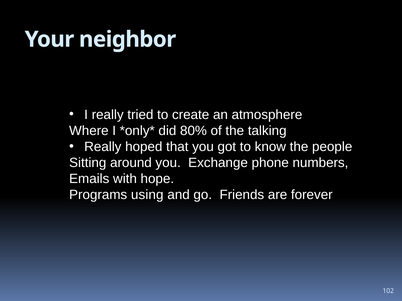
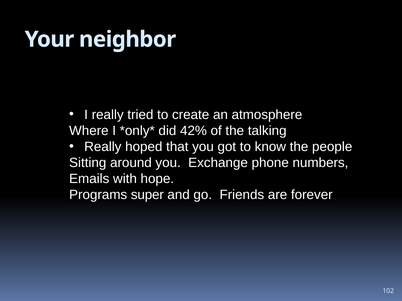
80%: 80% -> 42%
using: using -> super
